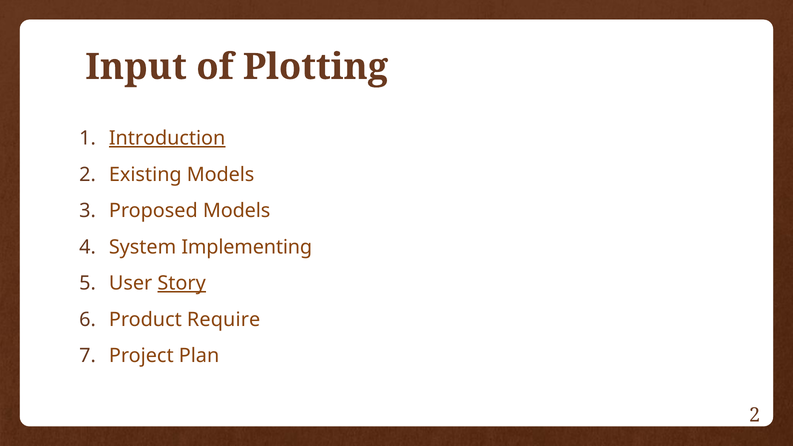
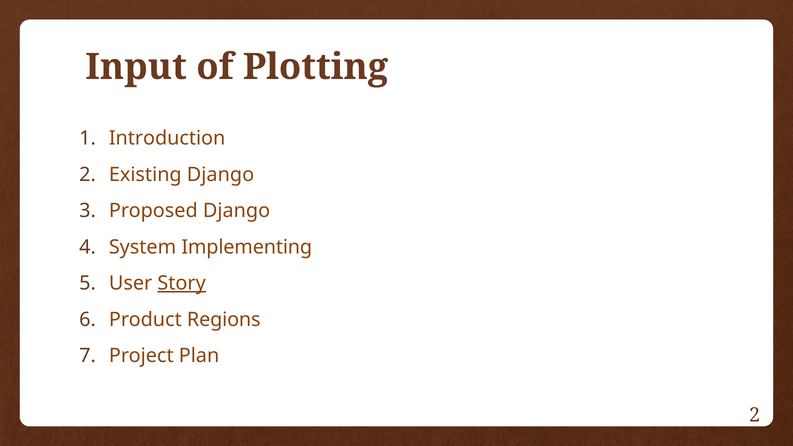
Introduction underline: present -> none
Existing Models: Models -> Django
Proposed Models: Models -> Django
Require: Require -> Regions
